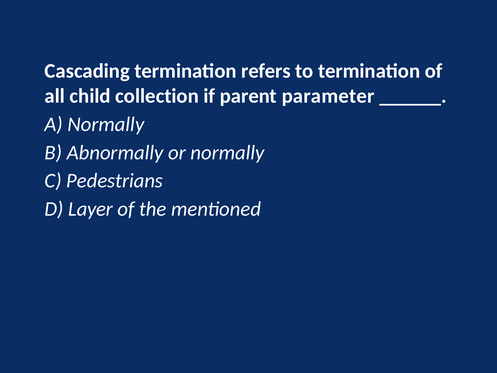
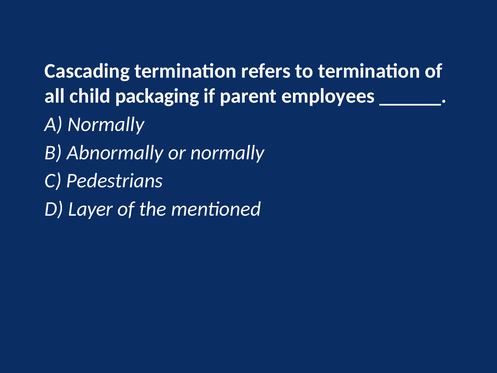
collection: collection -> packaging
parameter: parameter -> employees
